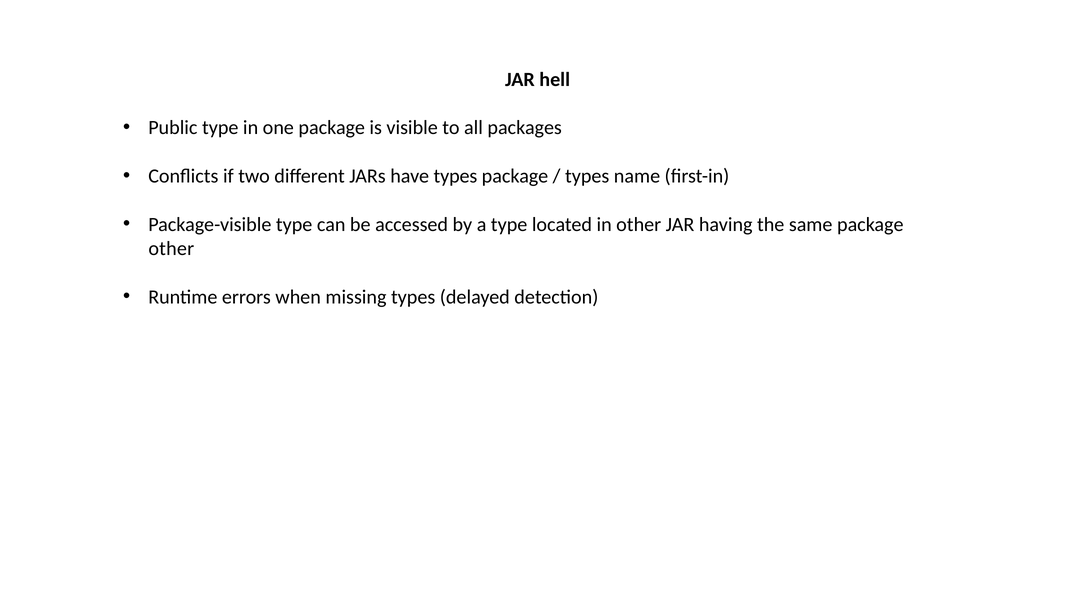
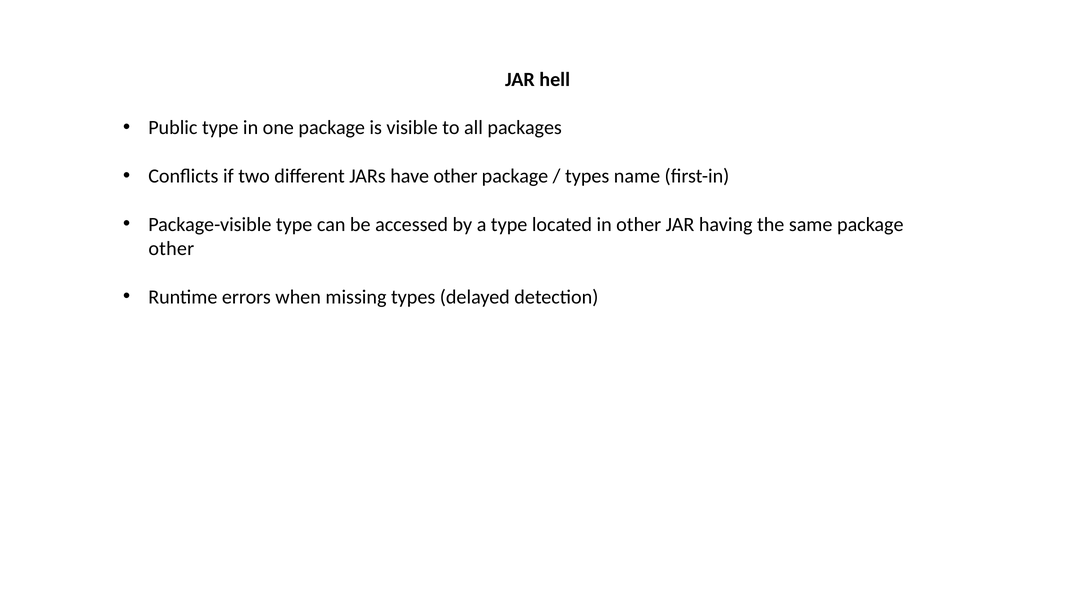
have types: types -> other
